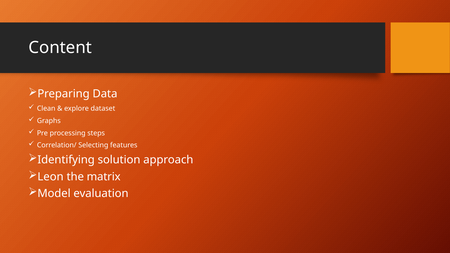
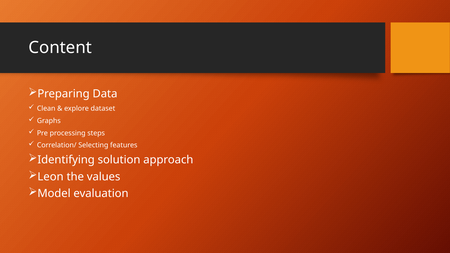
matrix: matrix -> values
